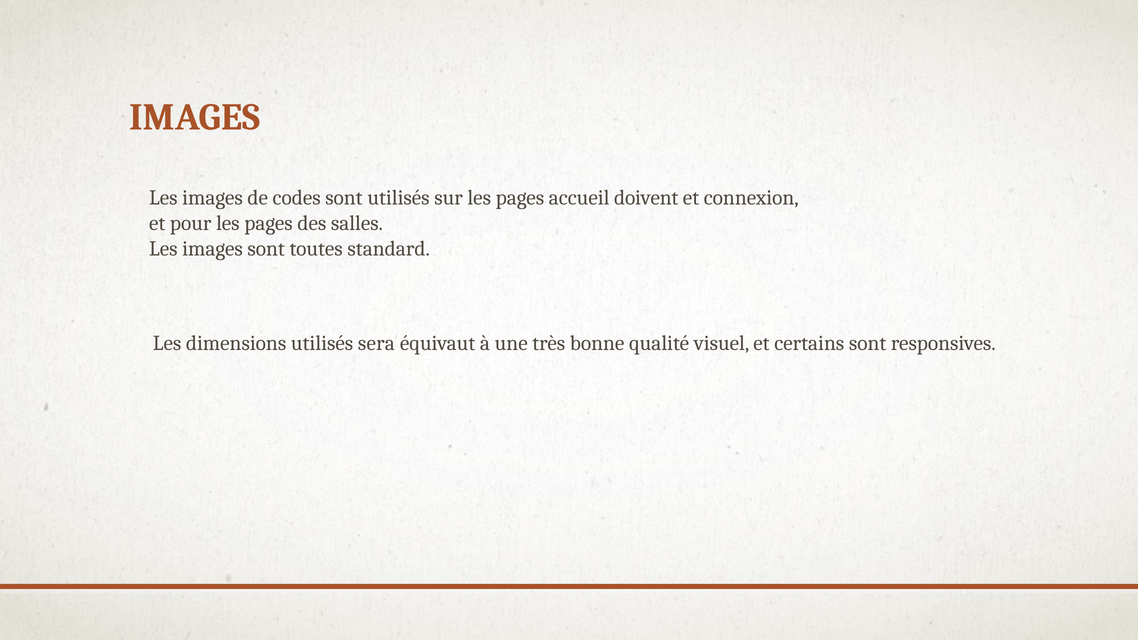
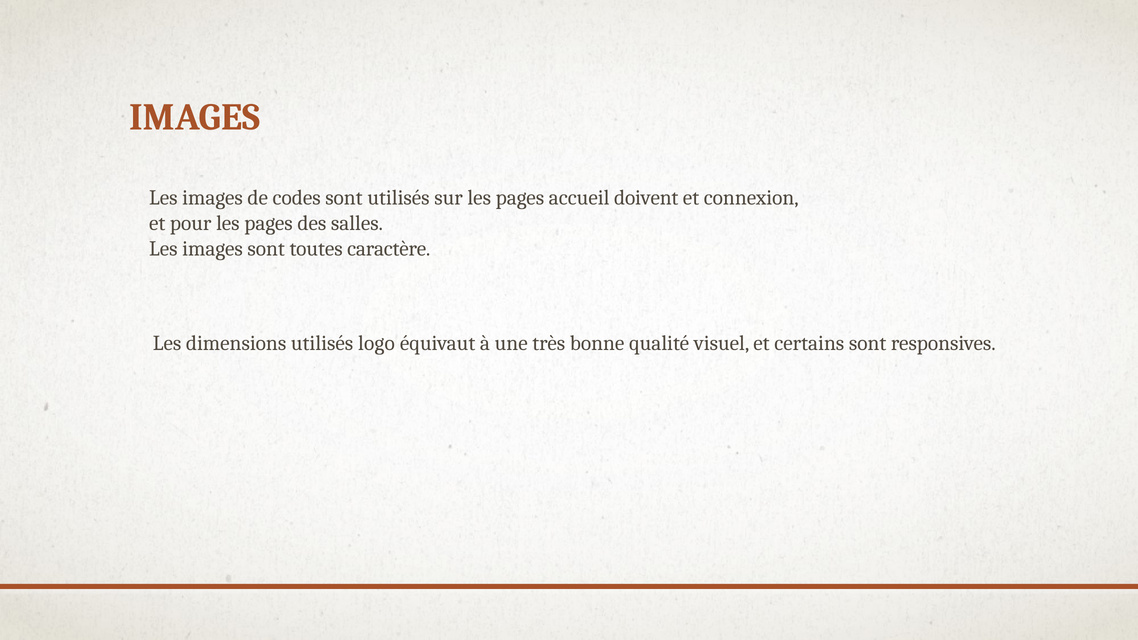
standard: standard -> caractère
sera: sera -> logo
